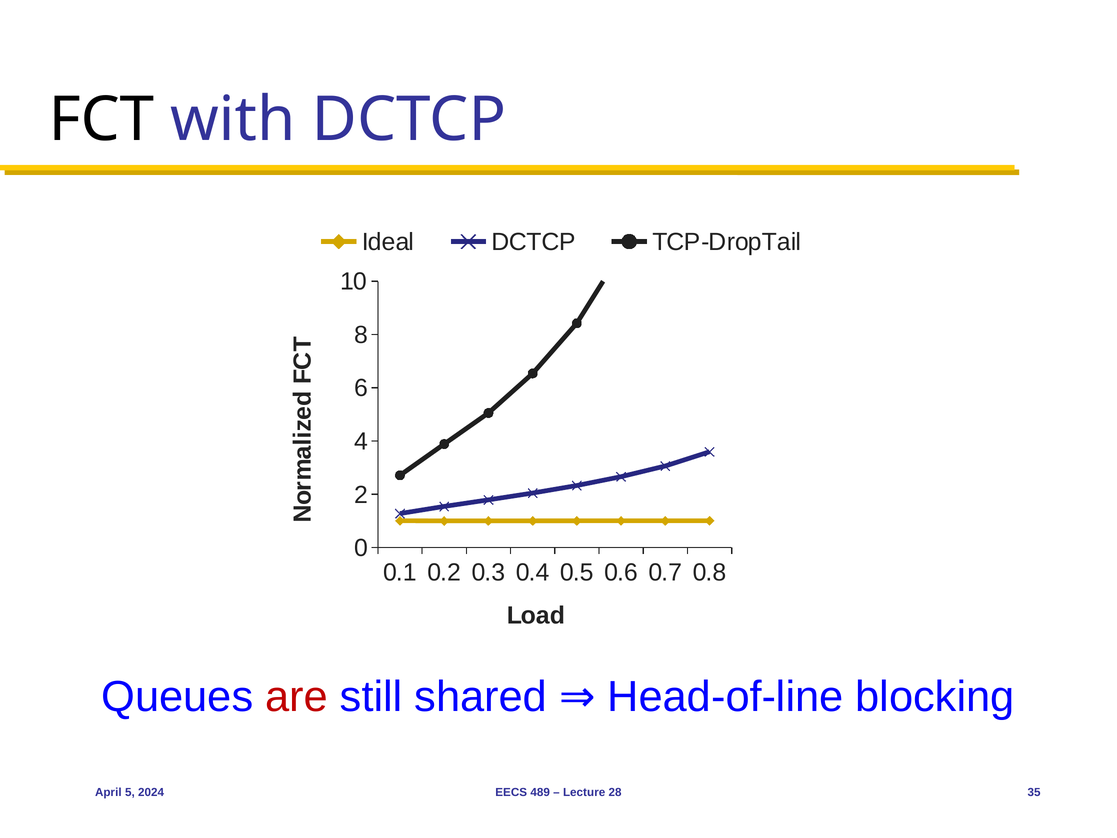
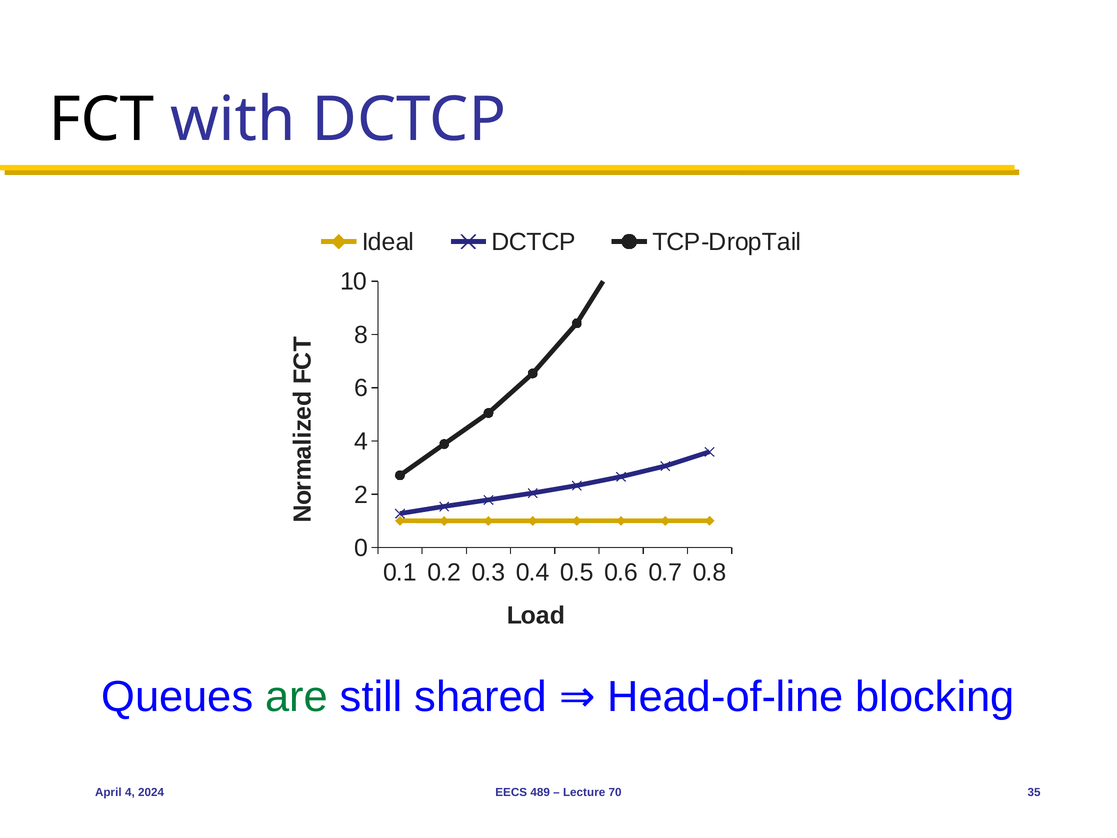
are colour: red -> green
April 5: 5 -> 4
28: 28 -> 70
